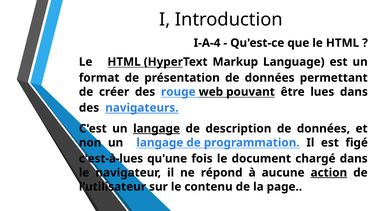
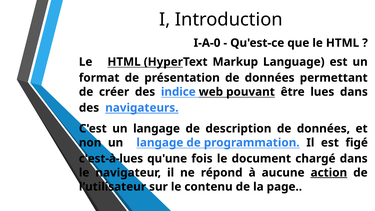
I-A-4: I-A-4 -> I-A-0
rouge: rouge -> indice
langage at (157, 129) underline: present -> none
